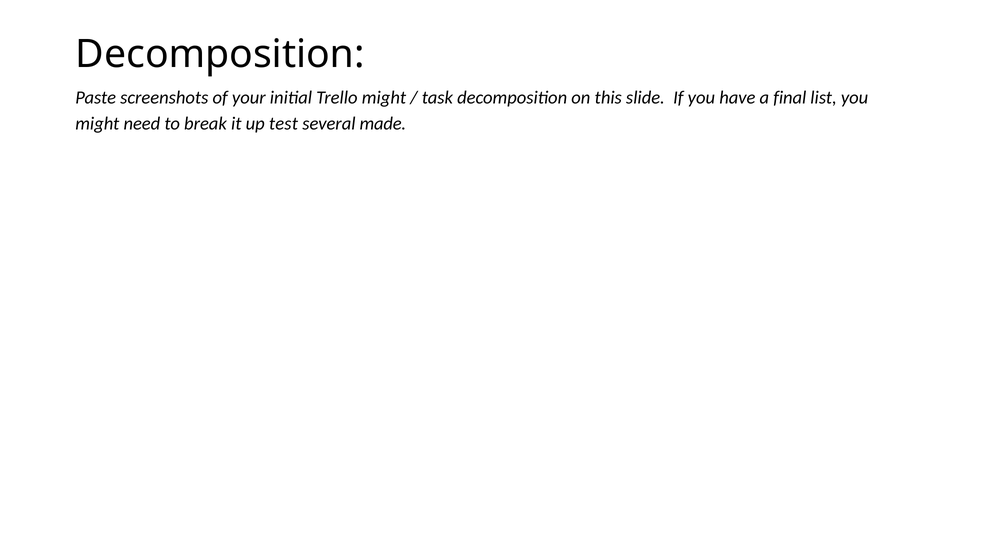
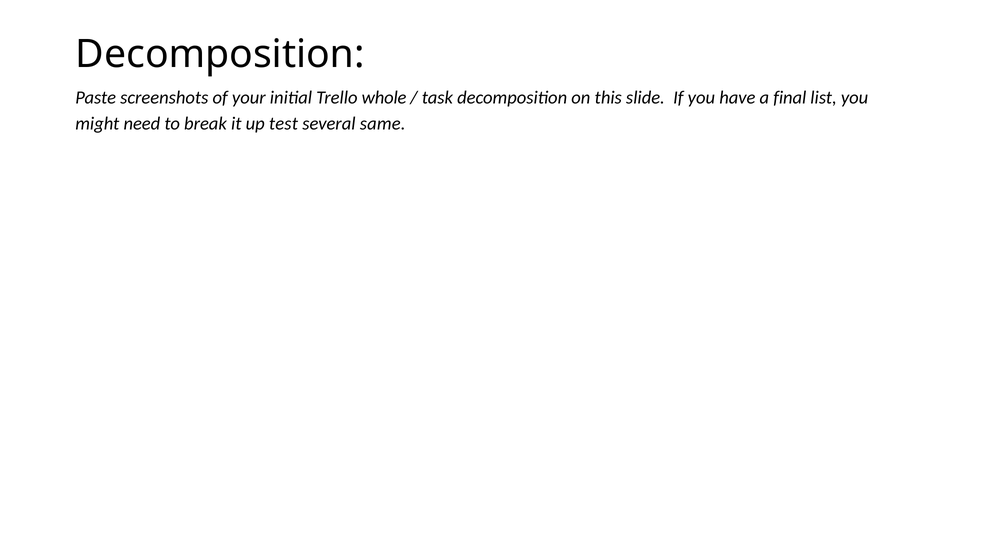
Trello might: might -> whole
made: made -> same
